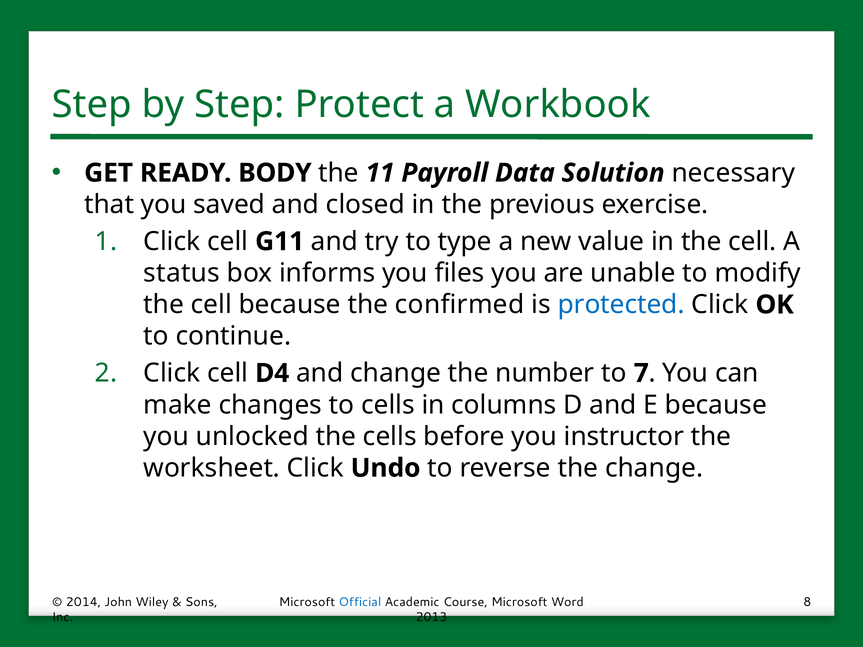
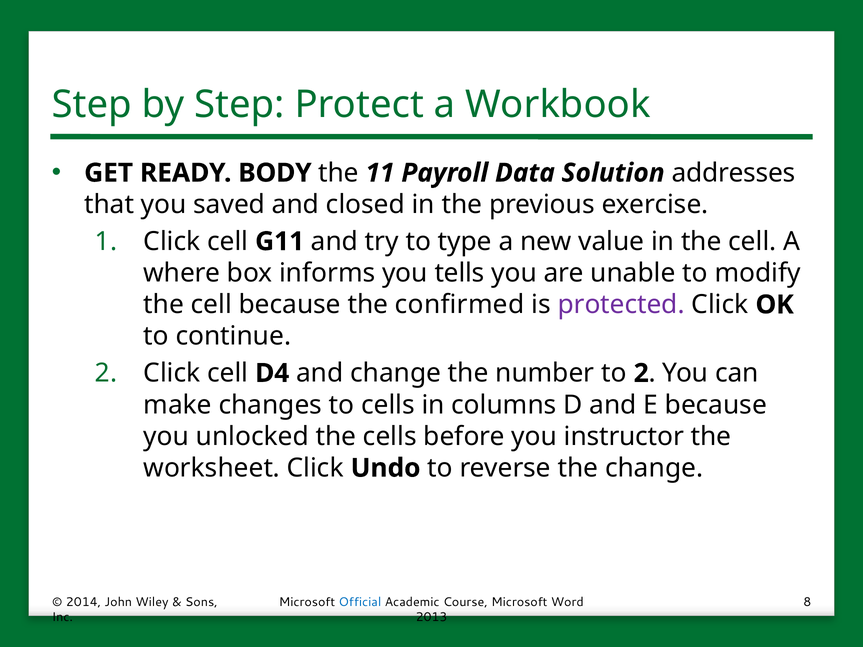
necessary: necessary -> addresses
status: status -> where
files: files -> tells
protected colour: blue -> purple
to 7: 7 -> 2
